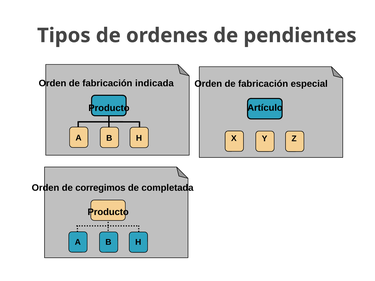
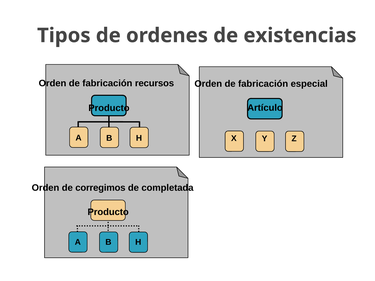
pendientes: pendientes -> existencias
indicada: indicada -> recursos
